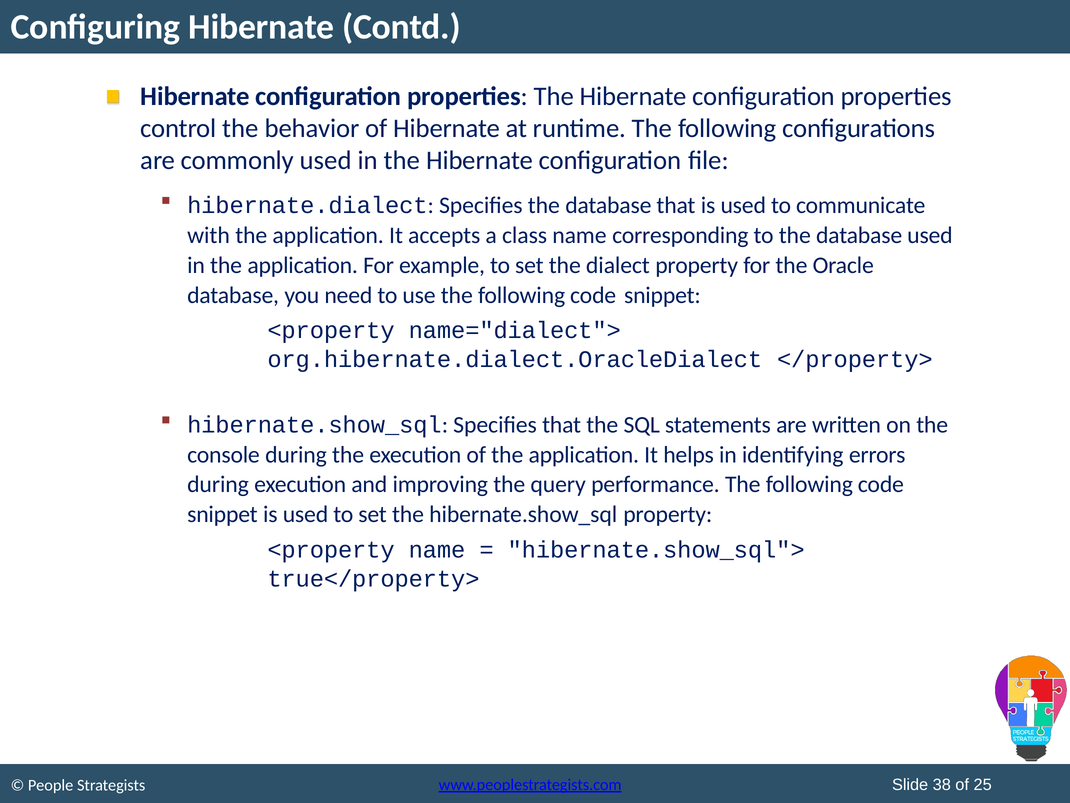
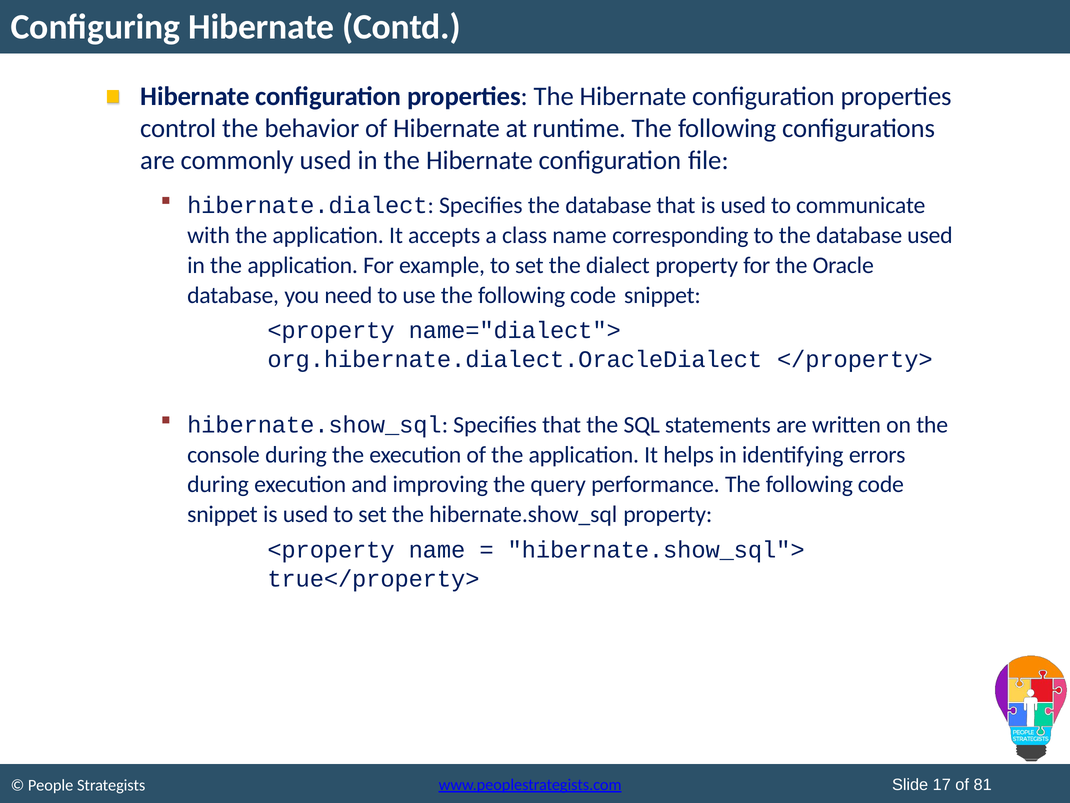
38: 38 -> 17
25: 25 -> 81
